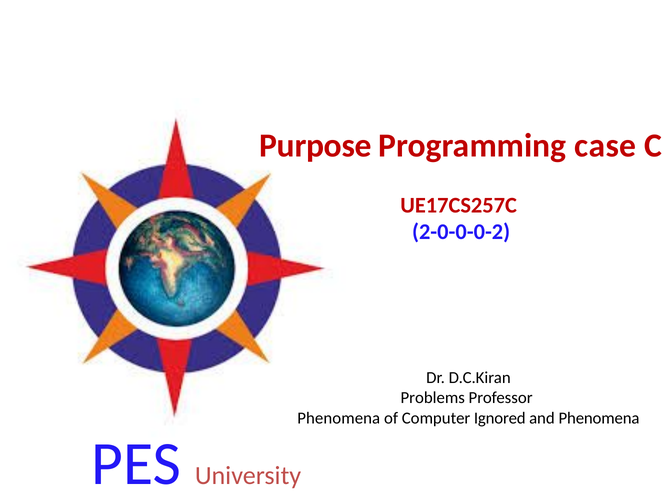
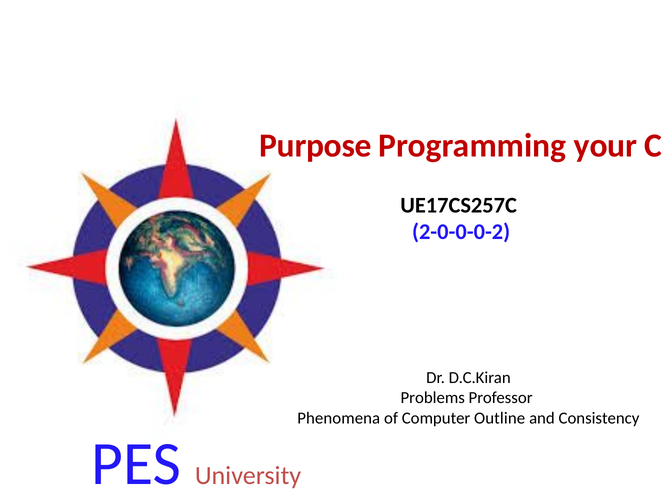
case: case -> your
UE17CS257C colour: red -> black
Ignored: Ignored -> Outline
and Phenomena: Phenomena -> Consistency
